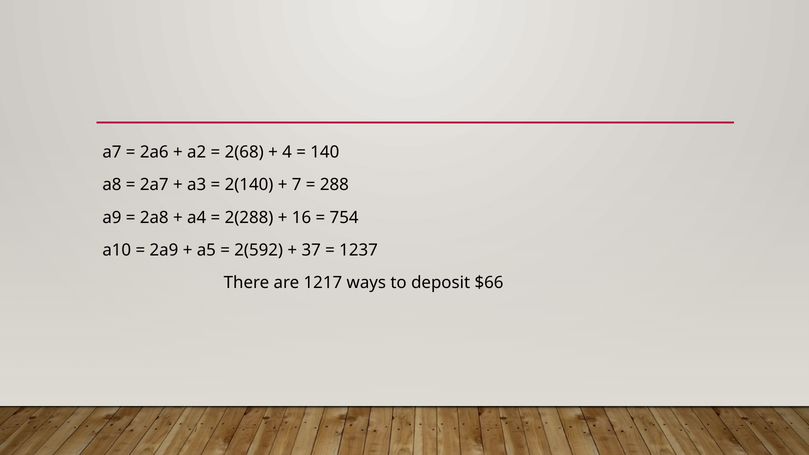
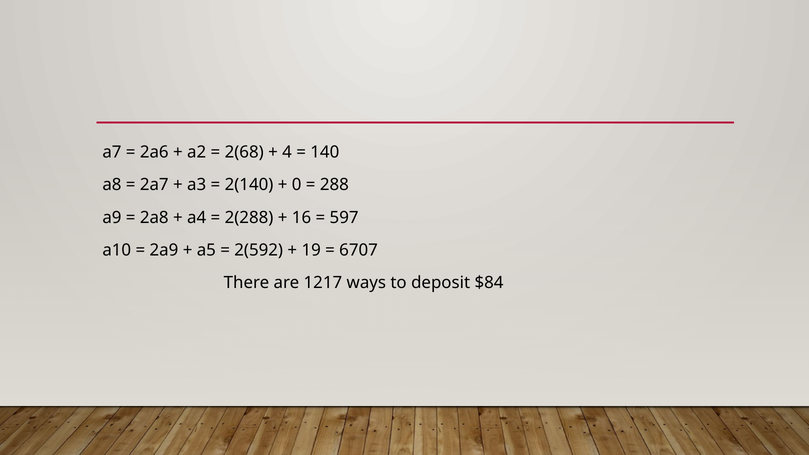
7: 7 -> 0
754: 754 -> 597
37: 37 -> 19
1237: 1237 -> 6707
$66: $66 -> $84
